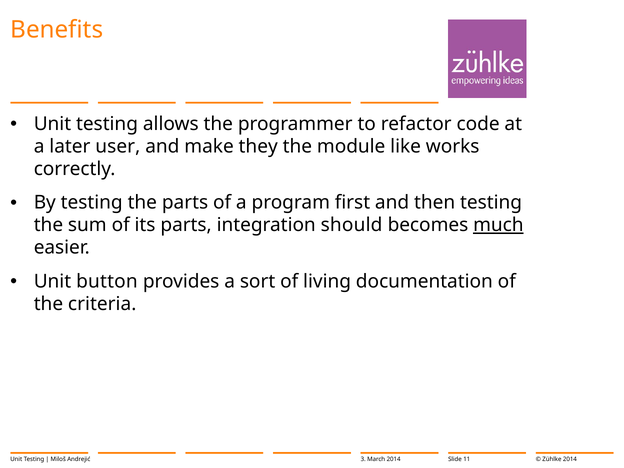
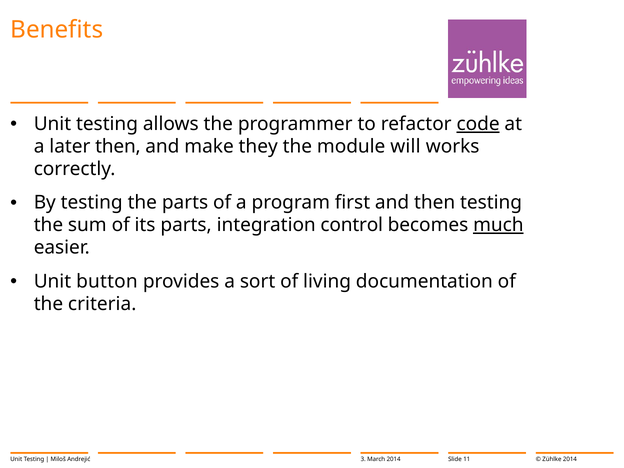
code underline: none -> present
later user: user -> then
like: like -> will
should: should -> control
